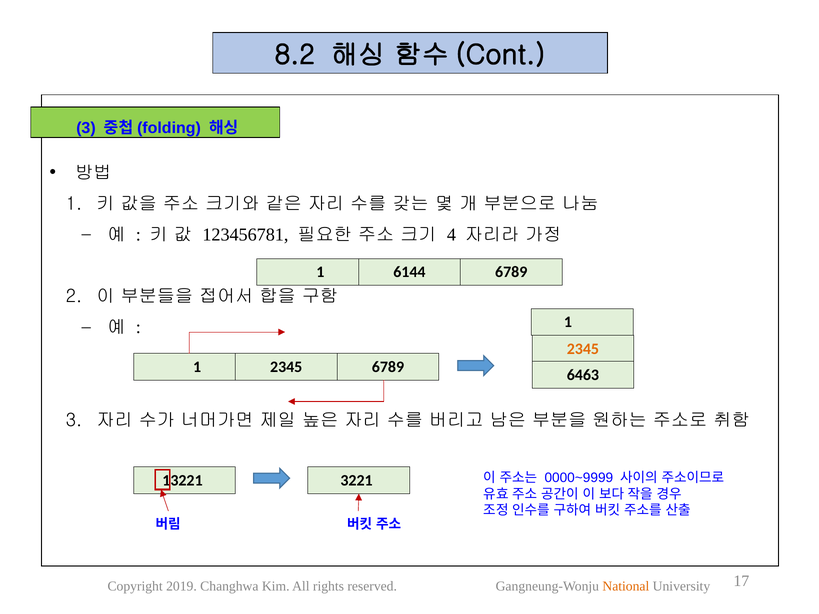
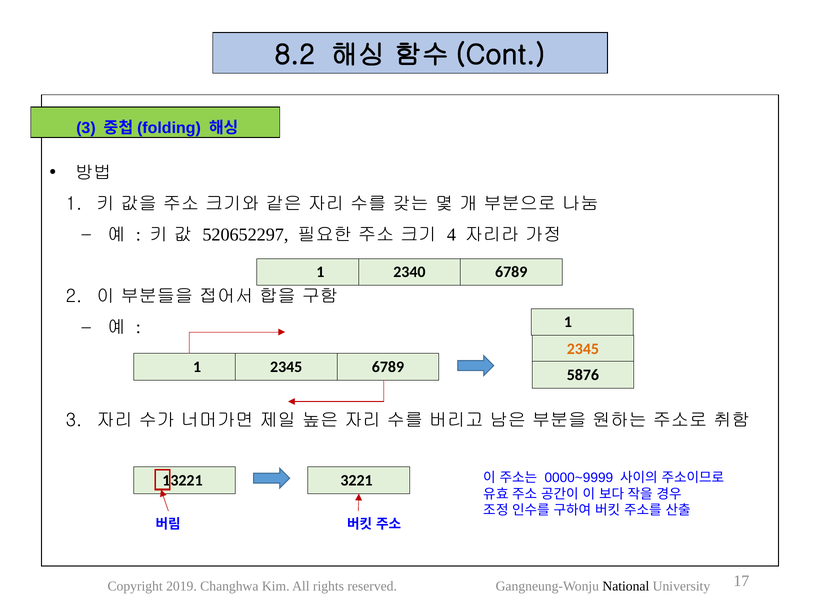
123456781: 123456781 -> 520652297
6144: 6144 -> 2340
6463: 6463 -> 5876
National colour: orange -> black
